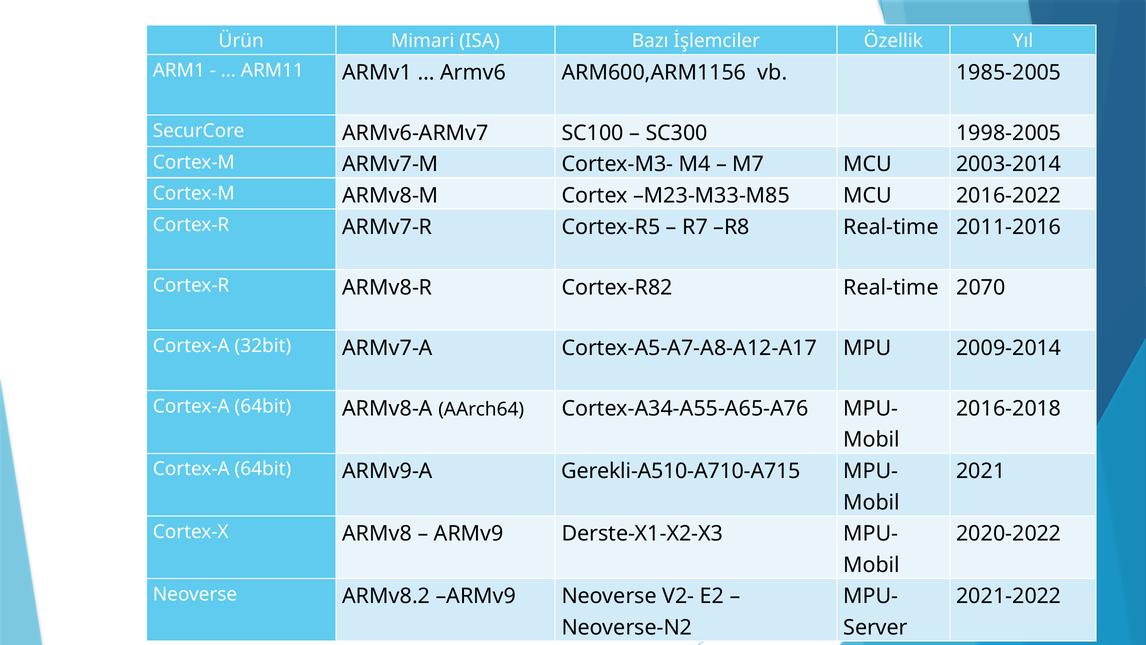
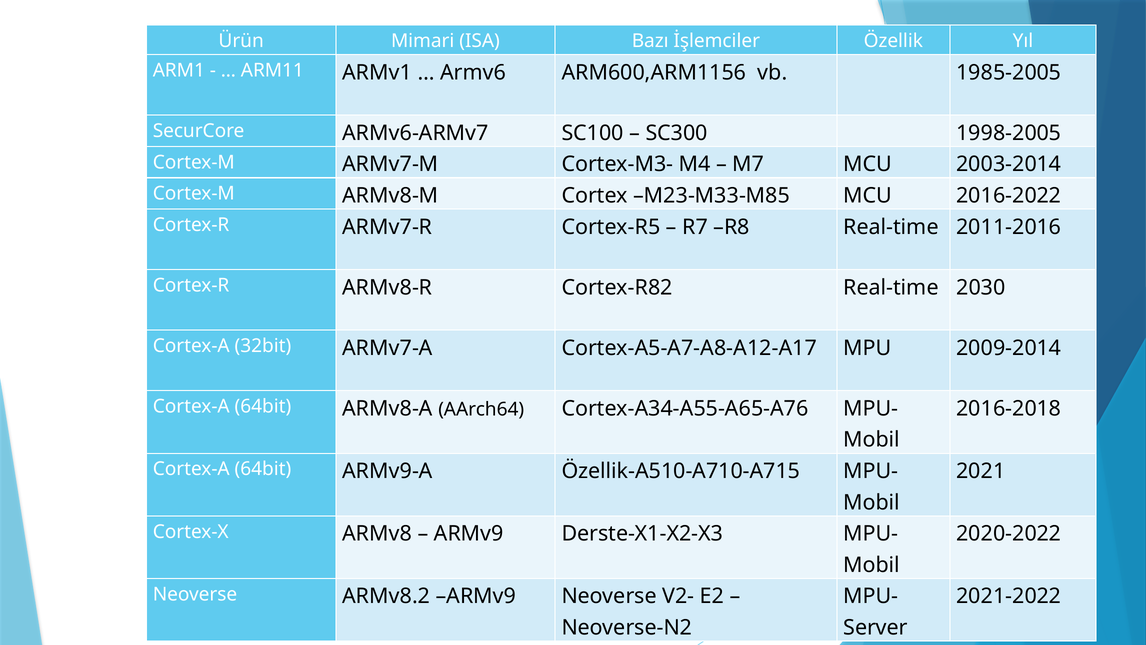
2070: 2070 -> 2030
Gerekli-A510-A710-A715: Gerekli-A510-A710-A715 -> Özellik-A510-A710-A715
